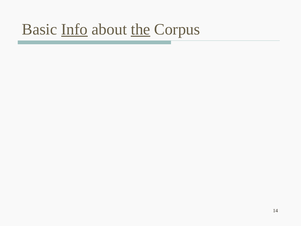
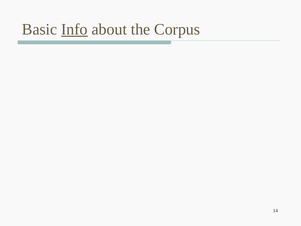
the underline: present -> none
